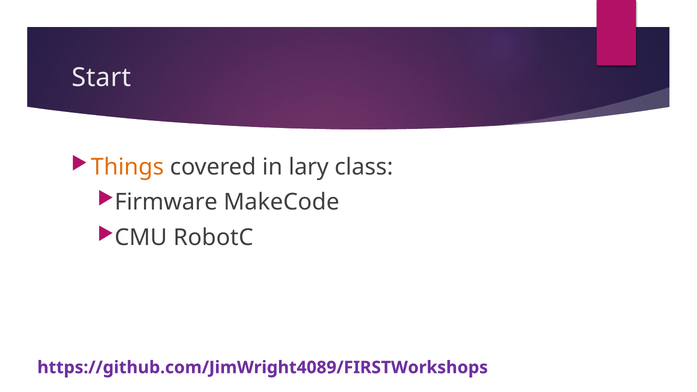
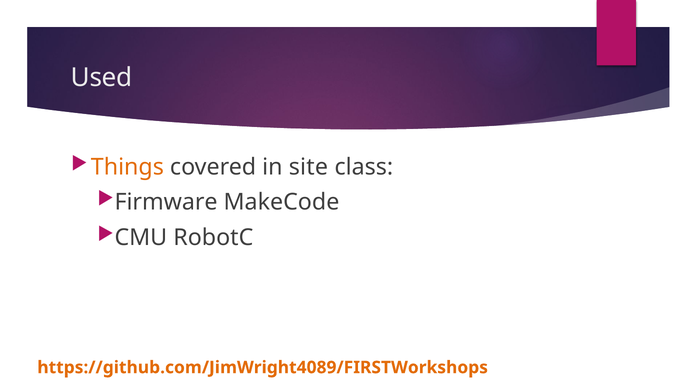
Start: Start -> Used
lary: lary -> site
https://github.com/JimWright4089/FIRSTWorkshops colour: purple -> orange
